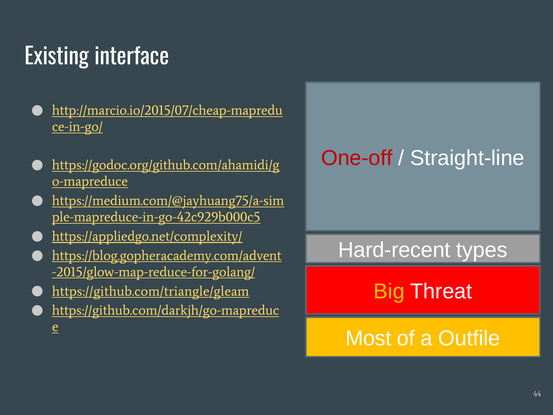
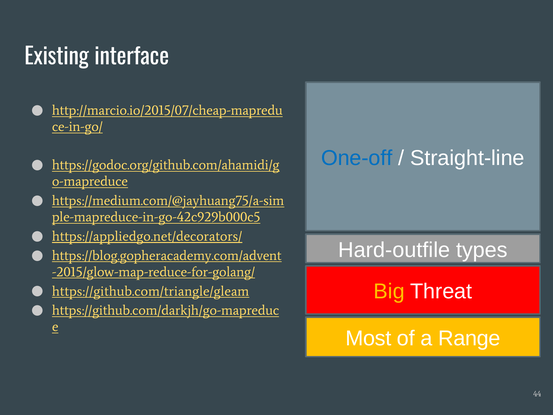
One-off colour: red -> blue
https://appliedgo.net/complexity/: https://appliedgo.net/complexity/ -> https://appliedgo.net/decorators/
Hard-recent: Hard-recent -> Hard-outfile
Outfile: Outfile -> Range
